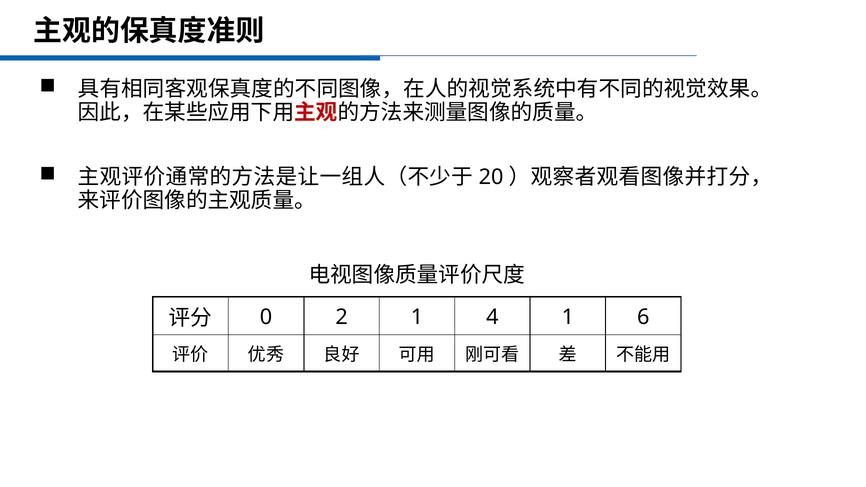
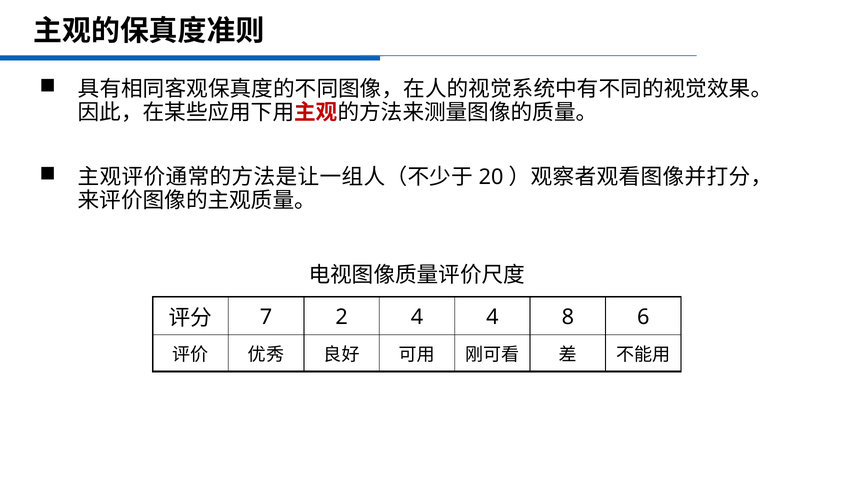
0: 0 -> 7
2 1: 1 -> 4
4 1: 1 -> 8
